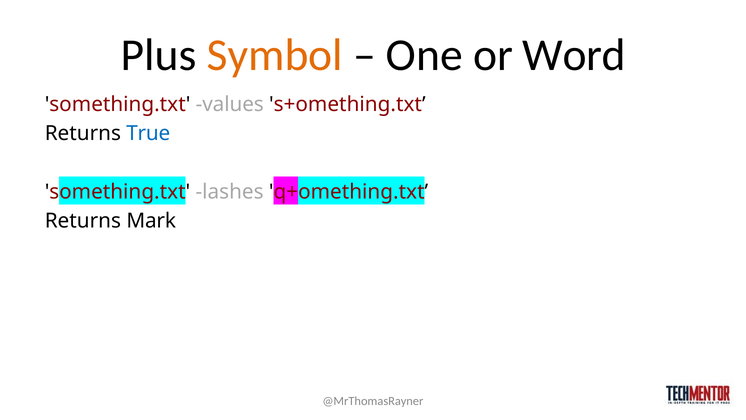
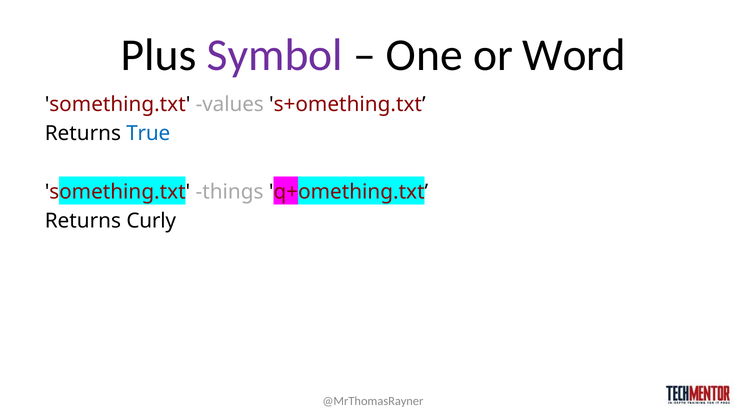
Symbol colour: orange -> purple
lashes: lashes -> things
Mark: Mark -> Curly
